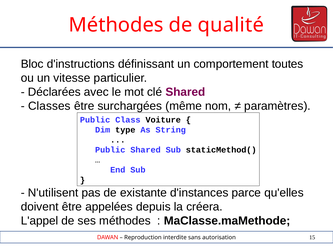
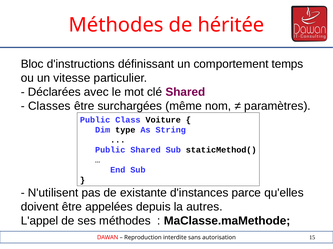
qualité: qualité -> héritée
toutes: toutes -> temps
créera: créera -> autres
